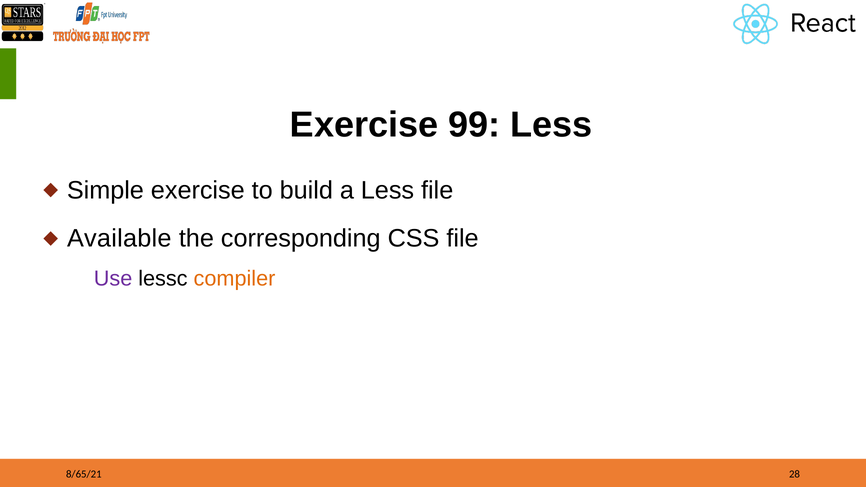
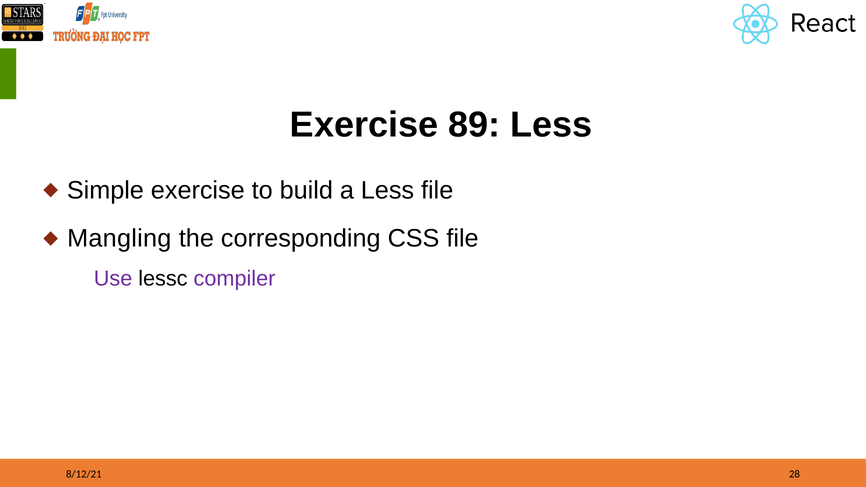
99: 99 -> 89
Available: Available -> Mangling
compiler colour: orange -> purple
8/65/21: 8/65/21 -> 8/12/21
